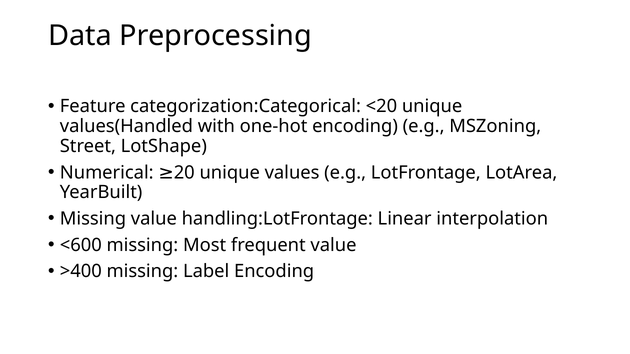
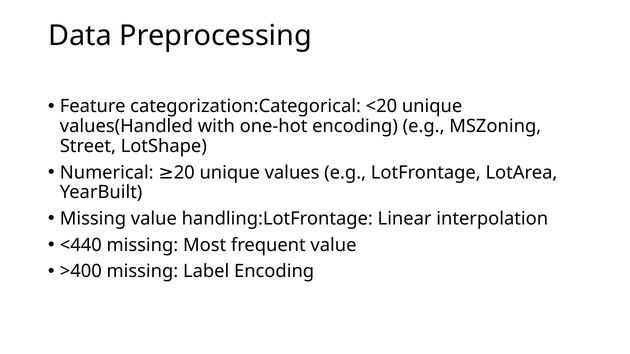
<600: <600 -> <440
